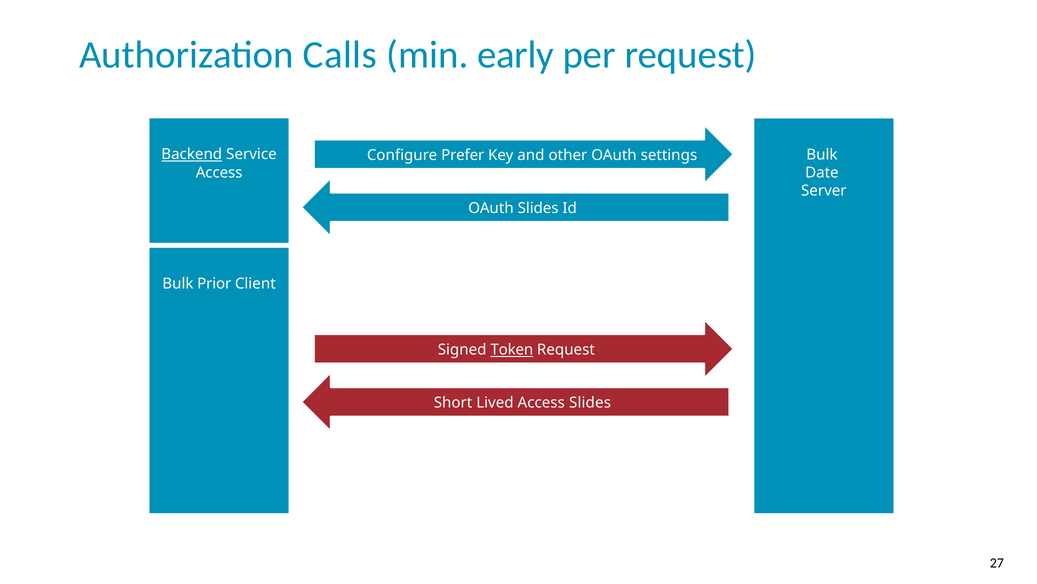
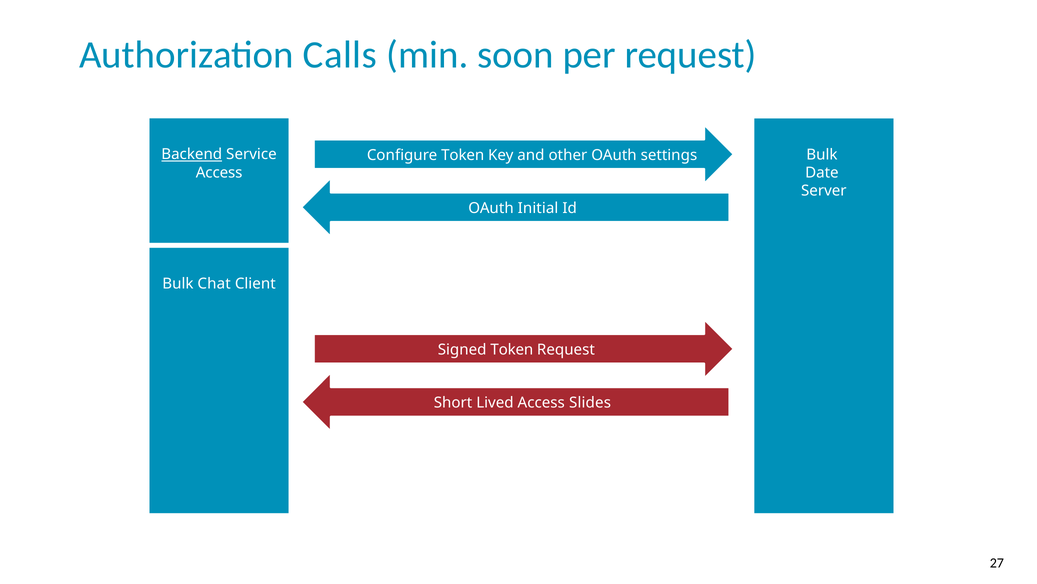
early: early -> soon
Configure Prefer: Prefer -> Token
OAuth Slides: Slides -> Initial
Prior: Prior -> Chat
Token at (512, 350) underline: present -> none
